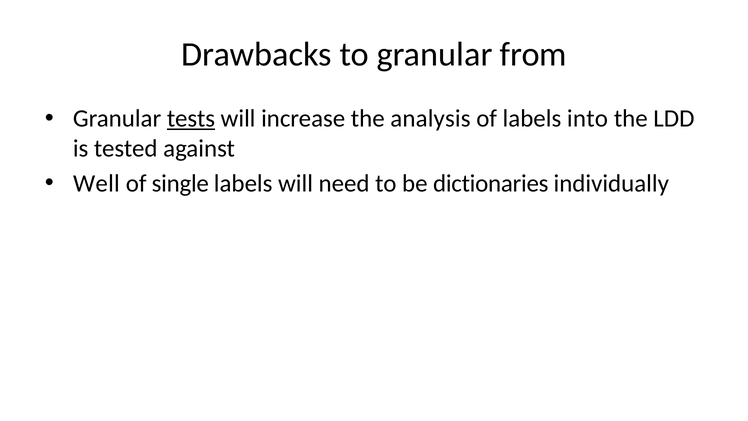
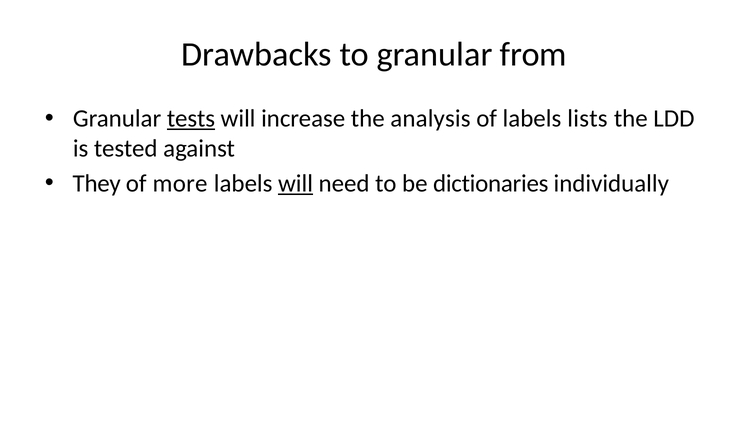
into: into -> lists
Well: Well -> They
single: single -> more
will at (295, 183) underline: none -> present
